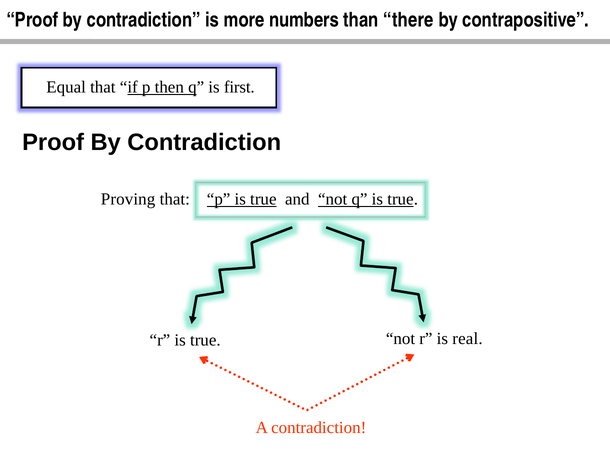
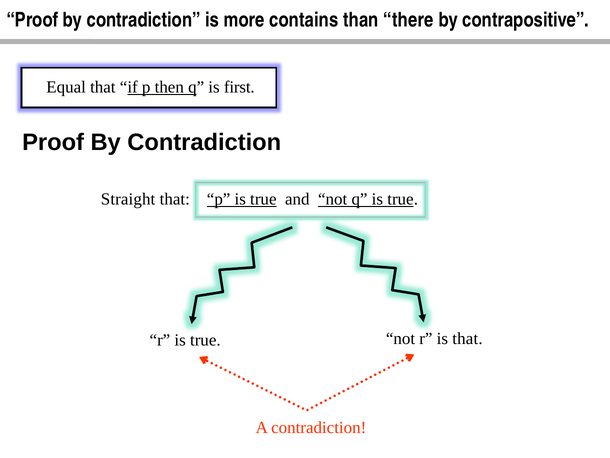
numbers: numbers -> contains
Proving: Proving -> Straight
is real: real -> that
